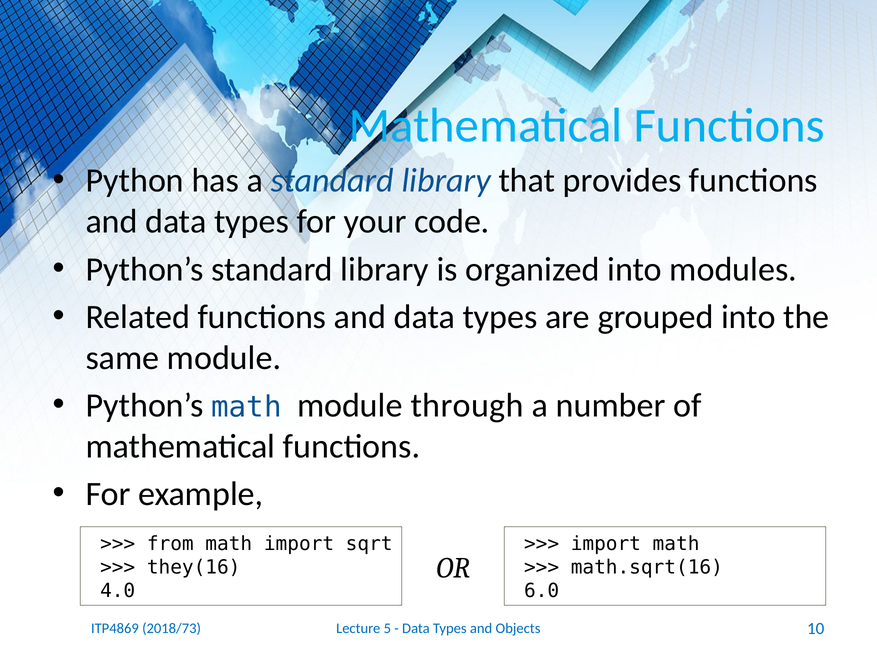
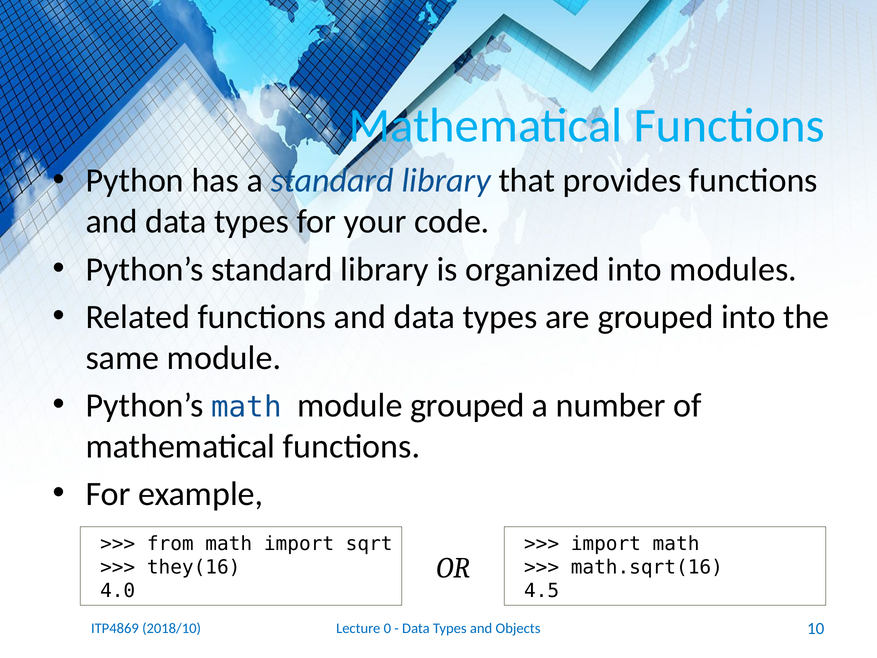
module through: through -> grouped
6.0: 6.0 -> 4.5
5: 5 -> 0
2018/73: 2018/73 -> 2018/10
